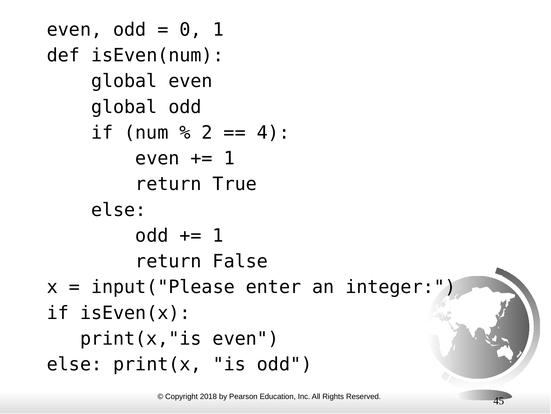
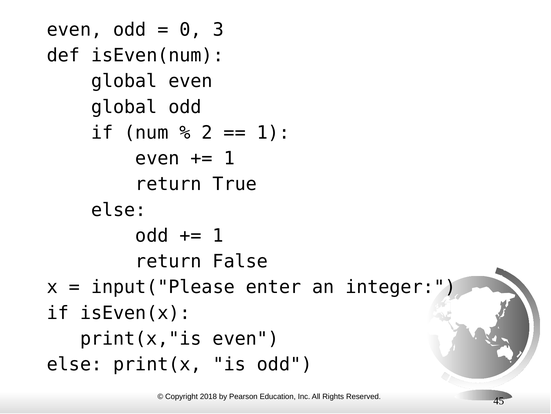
0 1: 1 -> 3
4 at (273, 132): 4 -> 1
